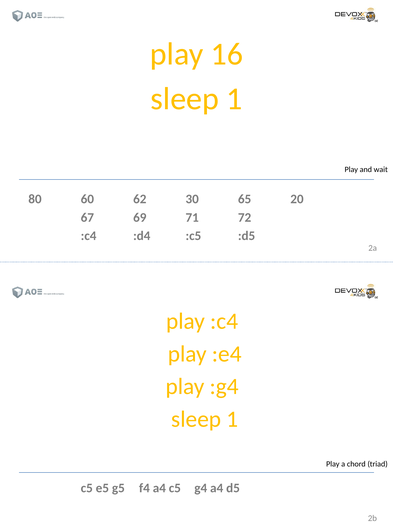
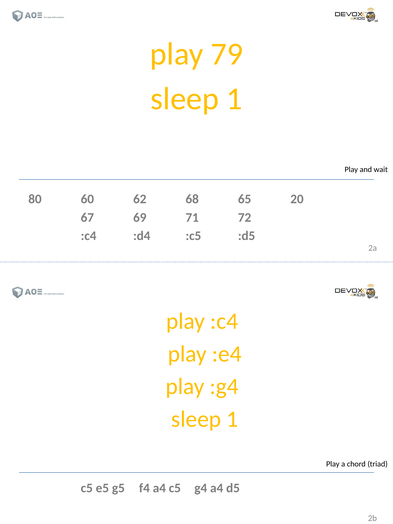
16: 16 -> 79
30: 30 -> 68
